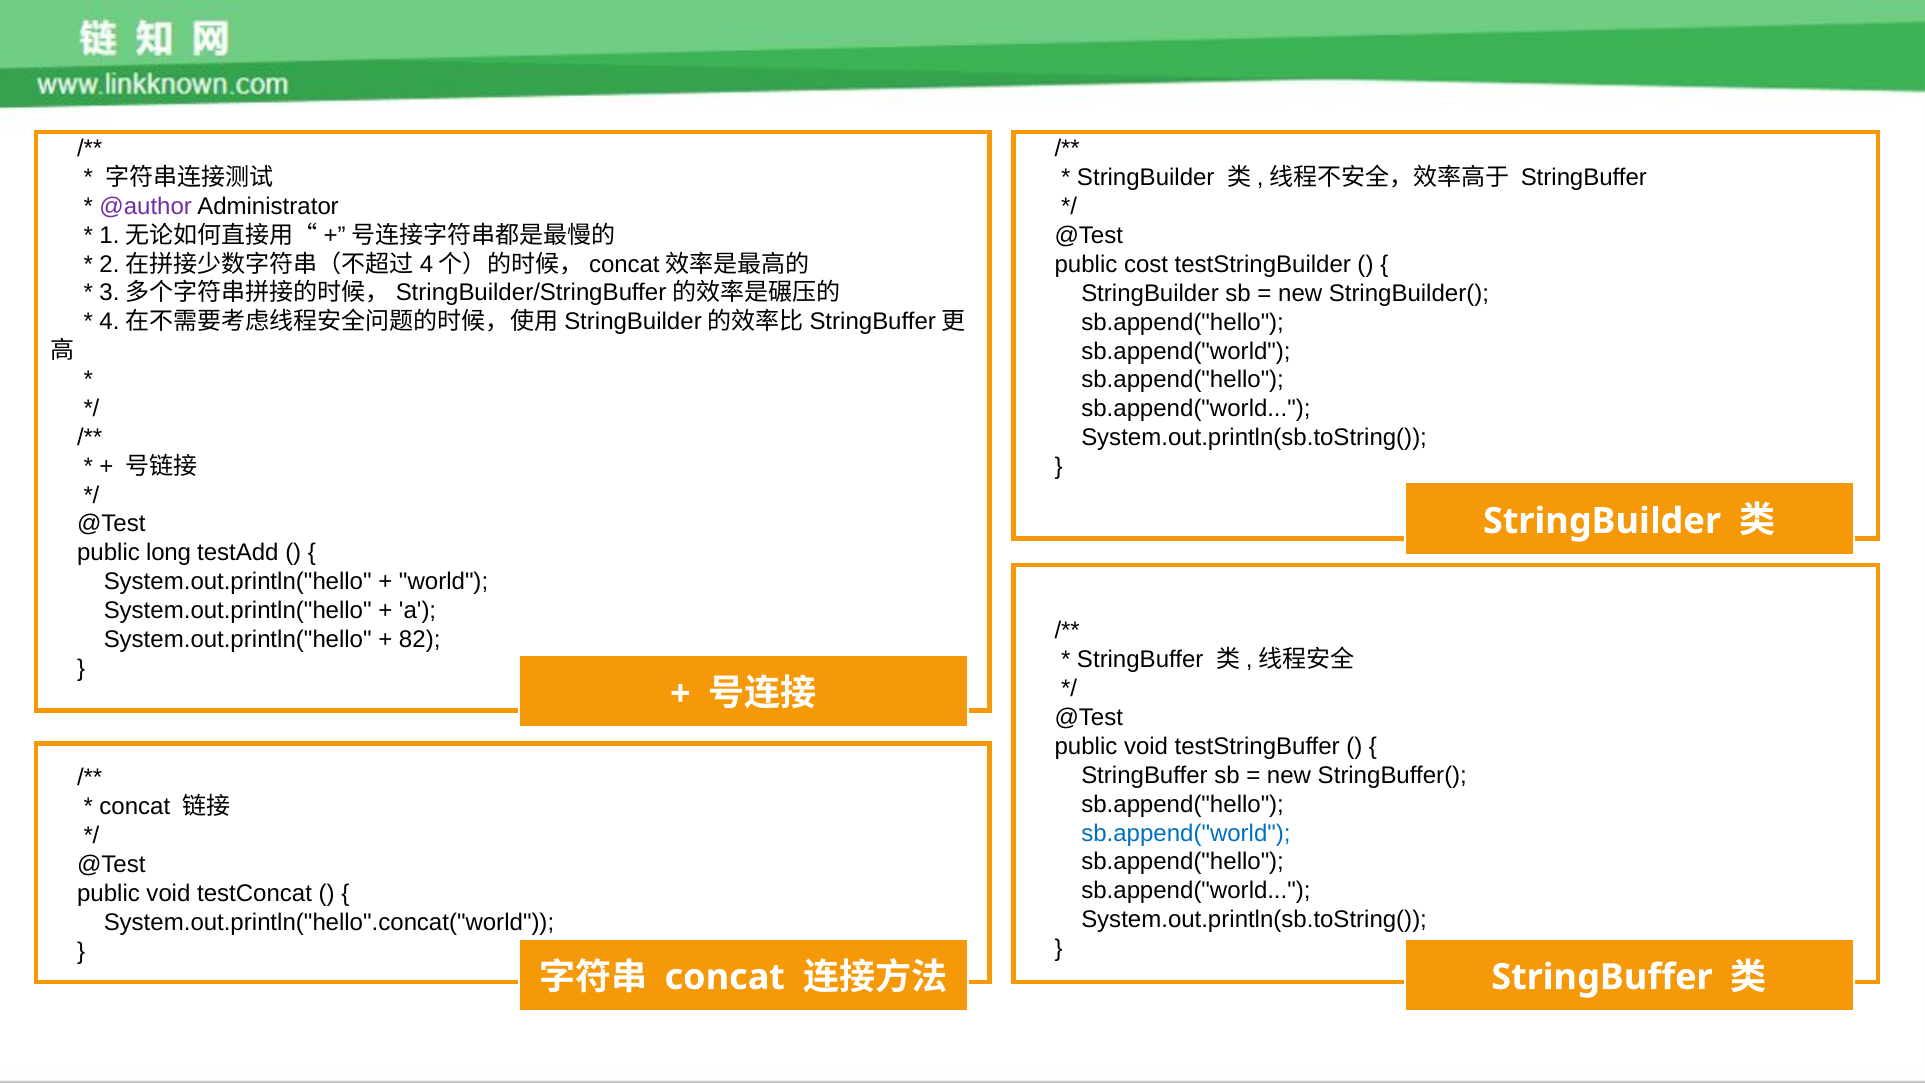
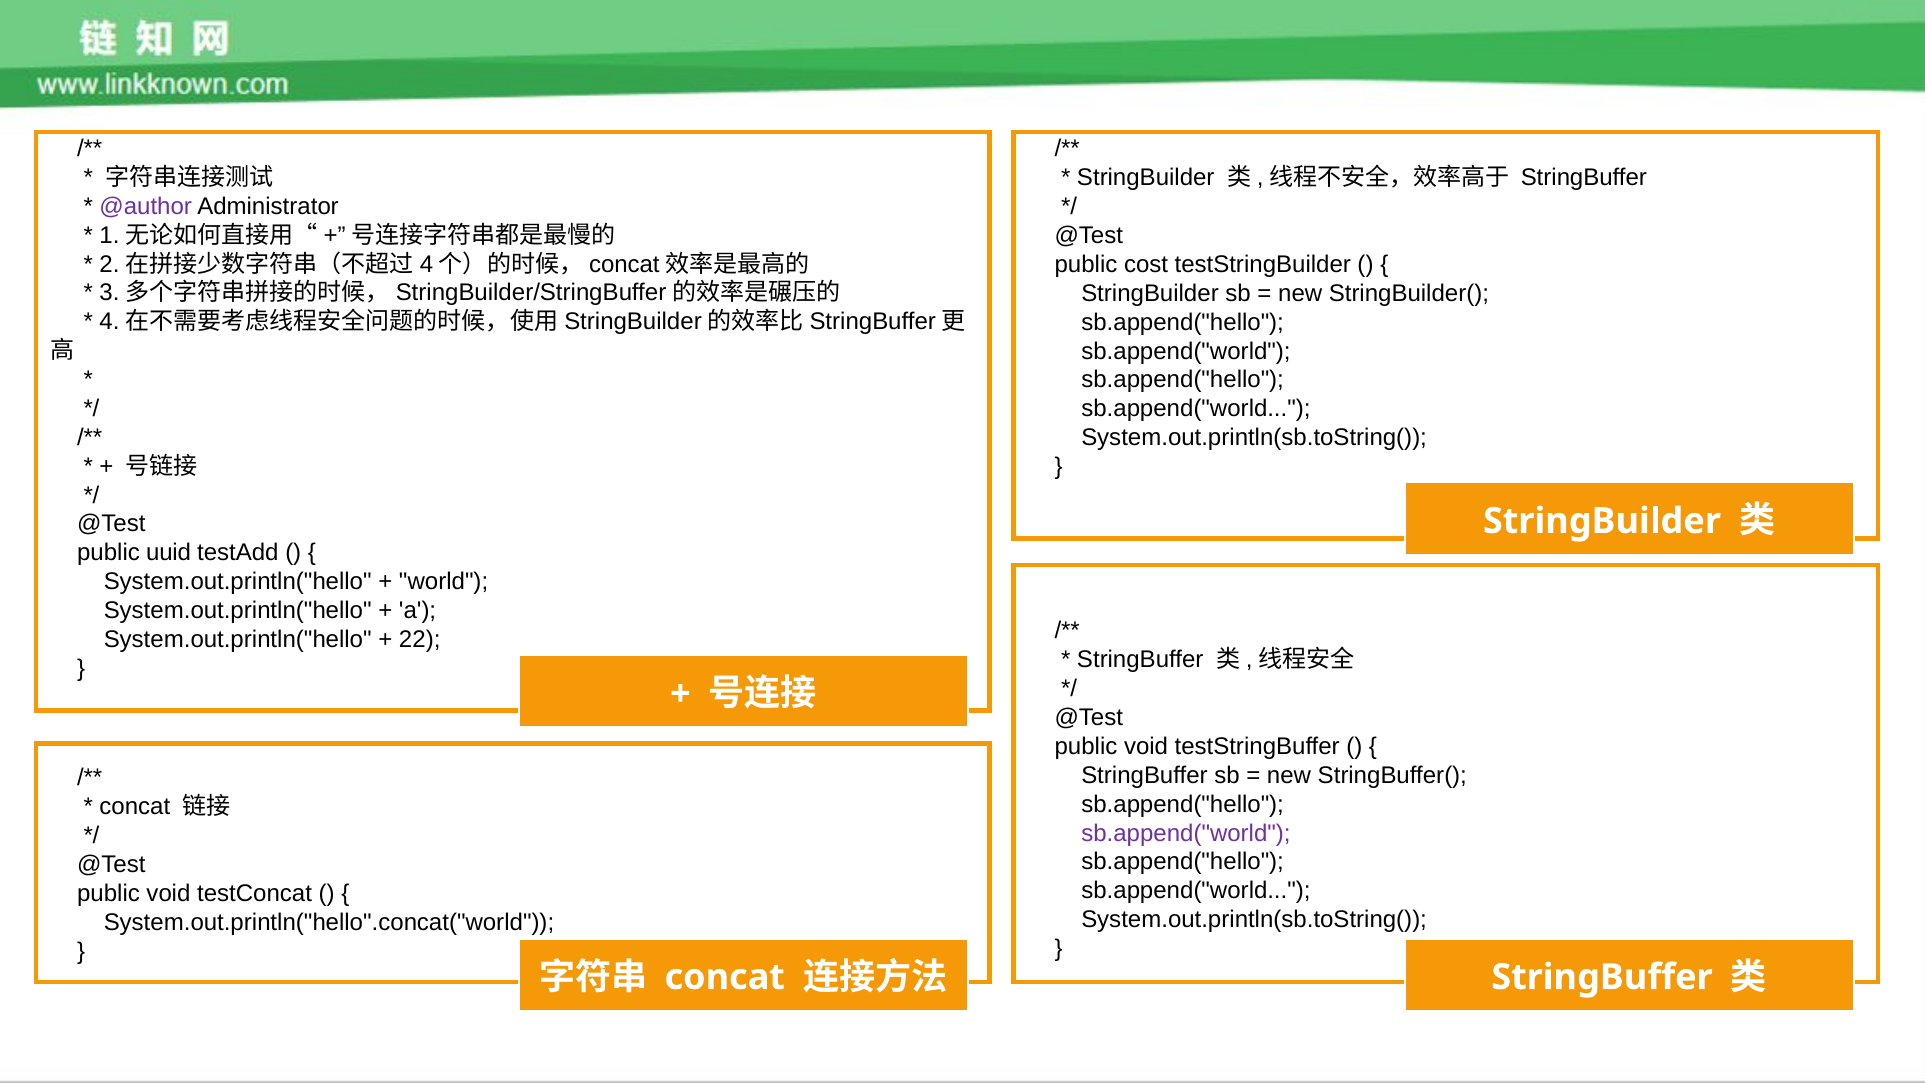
long: long -> uuid
82: 82 -> 22
sb.append("world at (1186, 833) colour: blue -> purple
